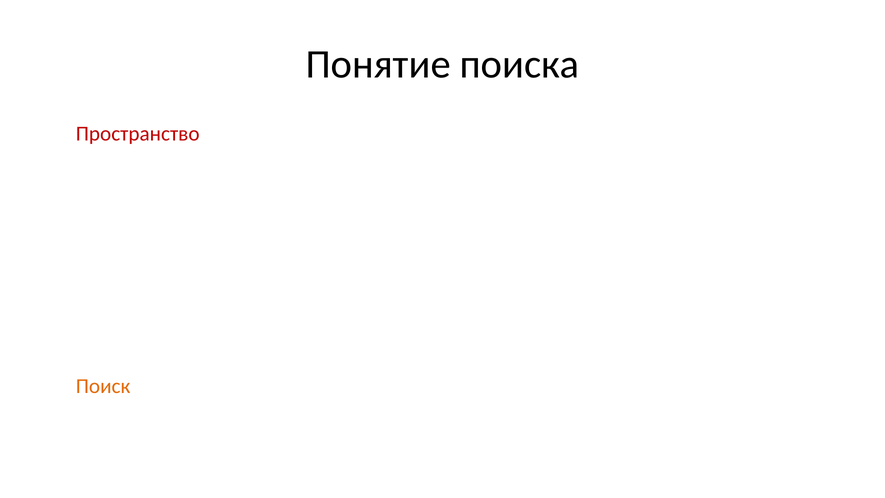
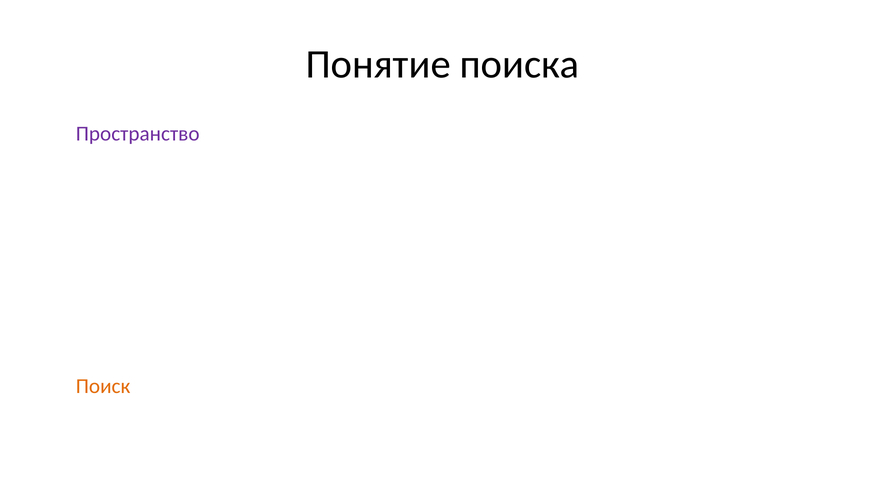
Пространство colour: red -> purple
